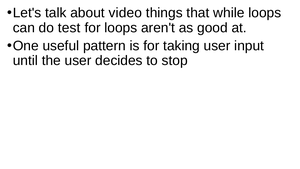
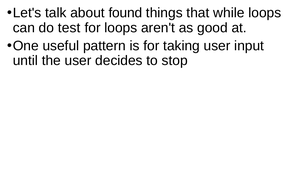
video: video -> found
